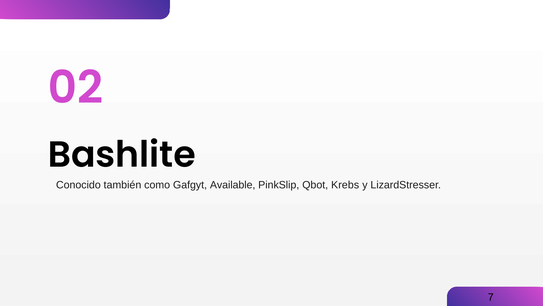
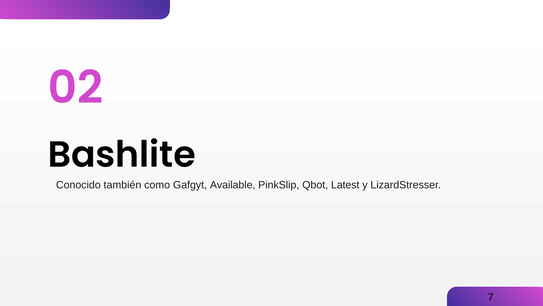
Krebs: Krebs -> Latest
